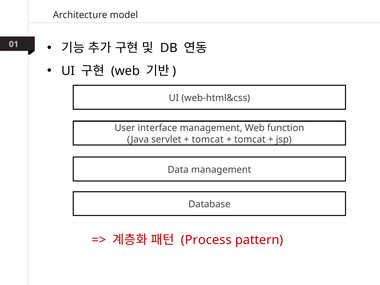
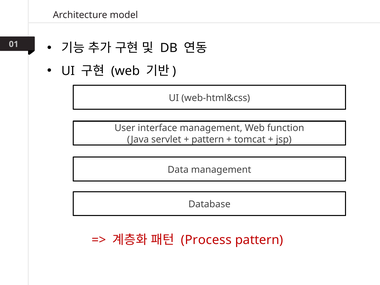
tomcat at (208, 139): tomcat -> pattern
